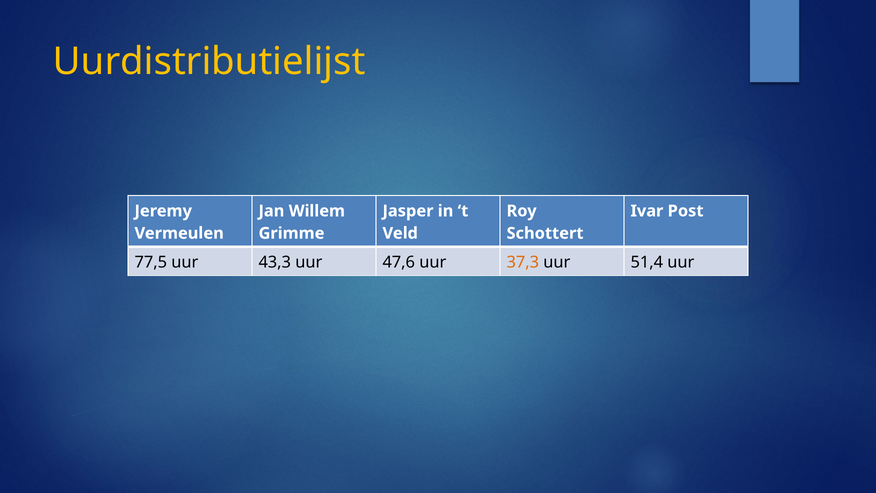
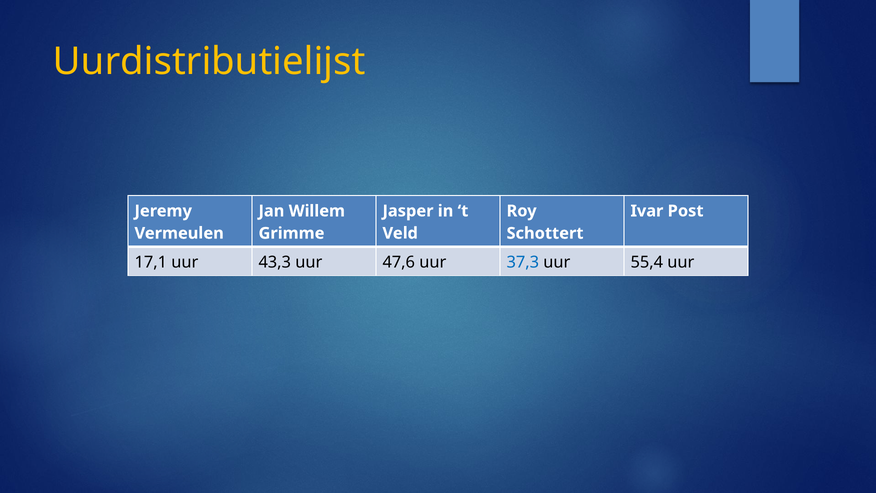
77,5: 77,5 -> 17,1
37,3 colour: orange -> blue
51,4: 51,4 -> 55,4
